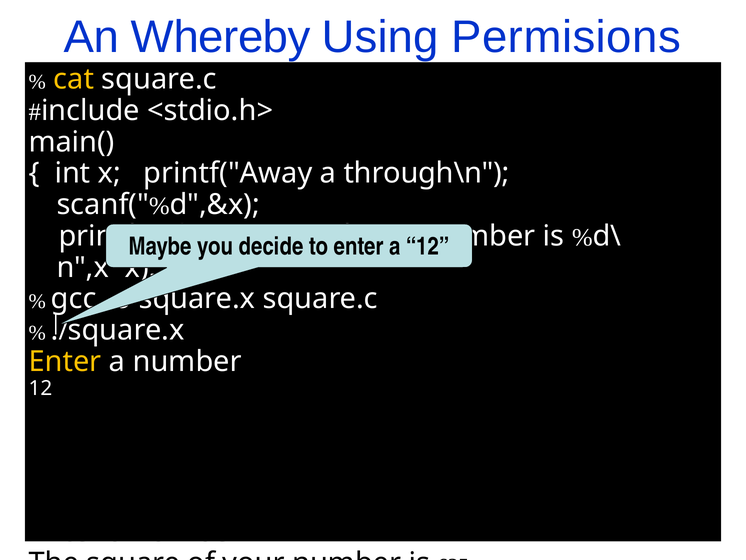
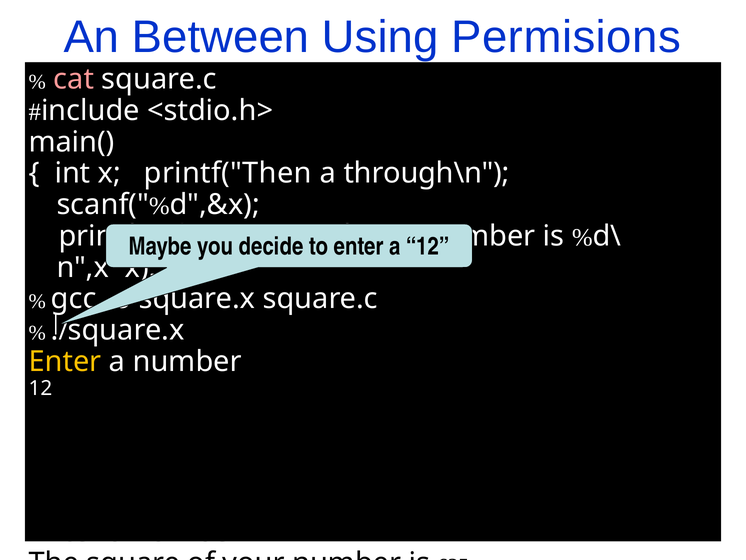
Whereby: Whereby -> Between
cat at (74, 79) colour: yellow -> pink
printf("Away: printf("Away -> printf("Then
